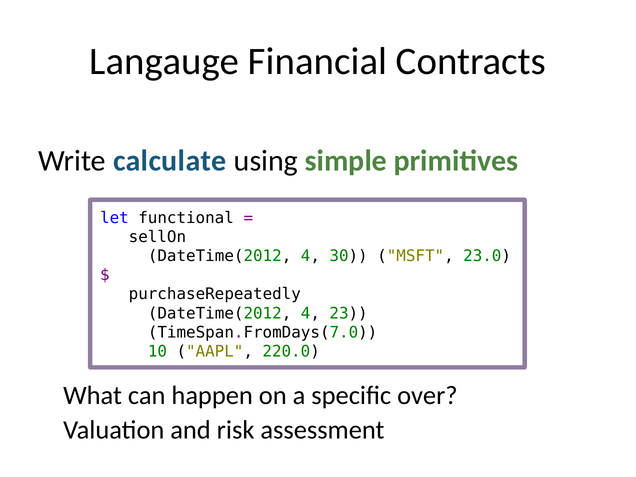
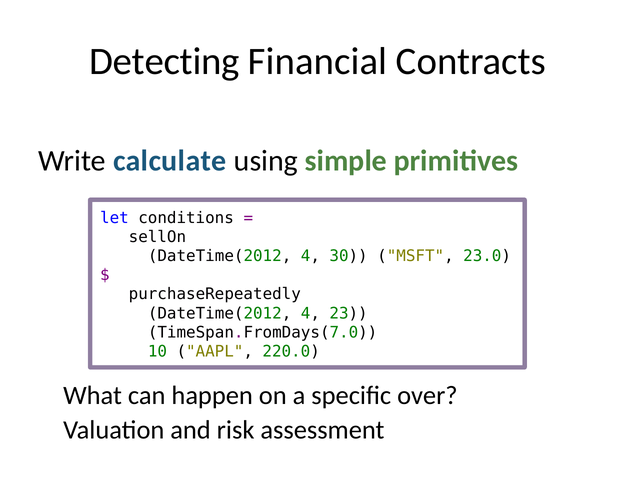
Langauge: Langauge -> Detecting
functional: functional -> conditions
